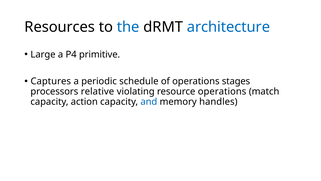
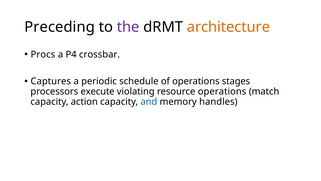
Resources: Resources -> Preceding
the colour: blue -> purple
architecture colour: blue -> orange
Large: Large -> Procs
primitive: primitive -> crossbar
relative: relative -> execute
